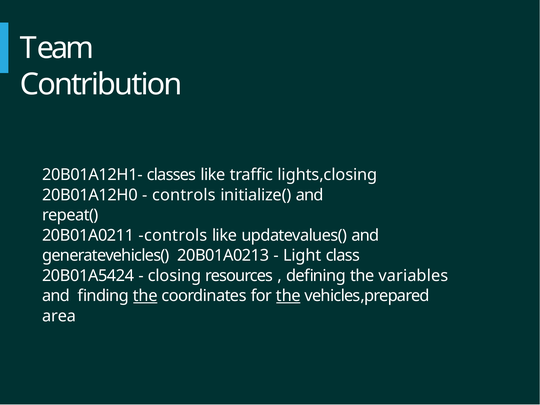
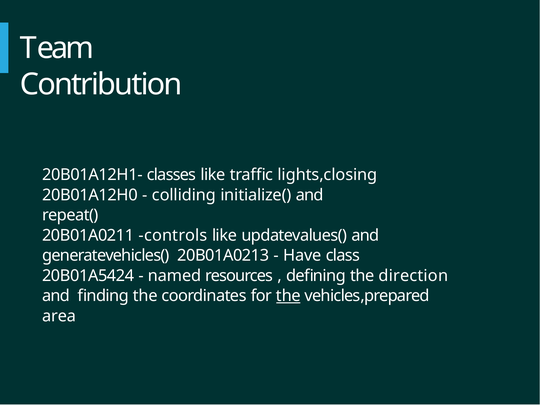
controls at (184, 195): controls -> colliding
Light: Light -> Have
closing: closing -> named
variables: variables -> direction
the at (145, 296) underline: present -> none
